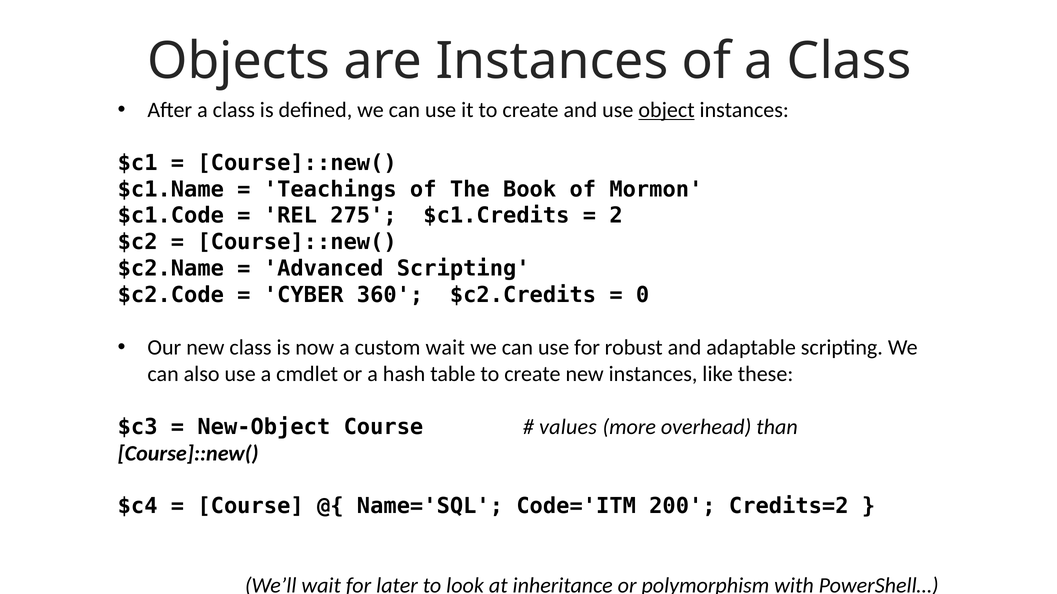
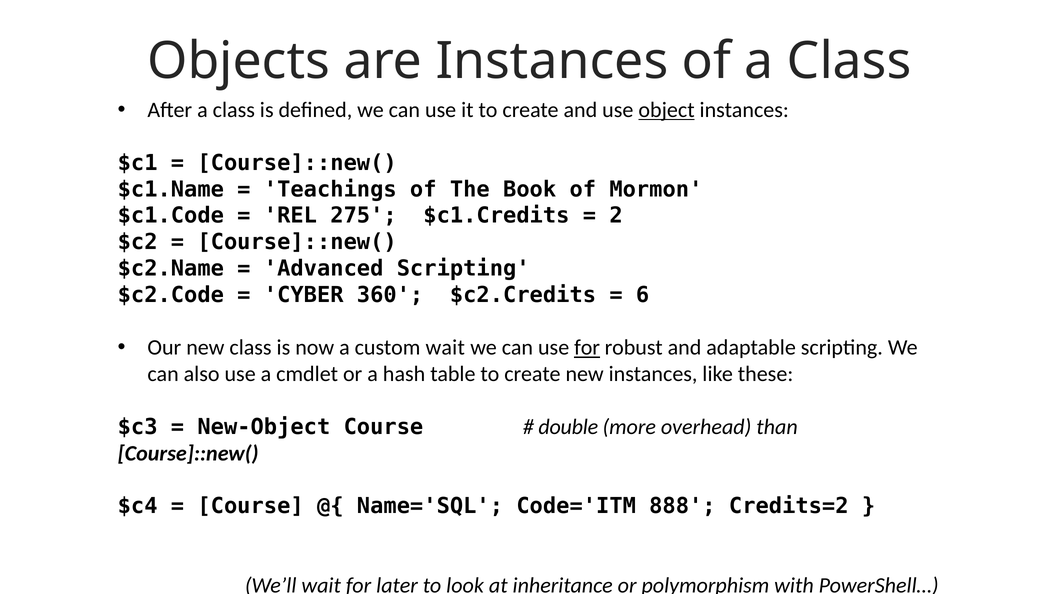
0: 0 -> 6
for at (587, 348) underline: none -> present
values: values -> double
200: 200 -> 888
